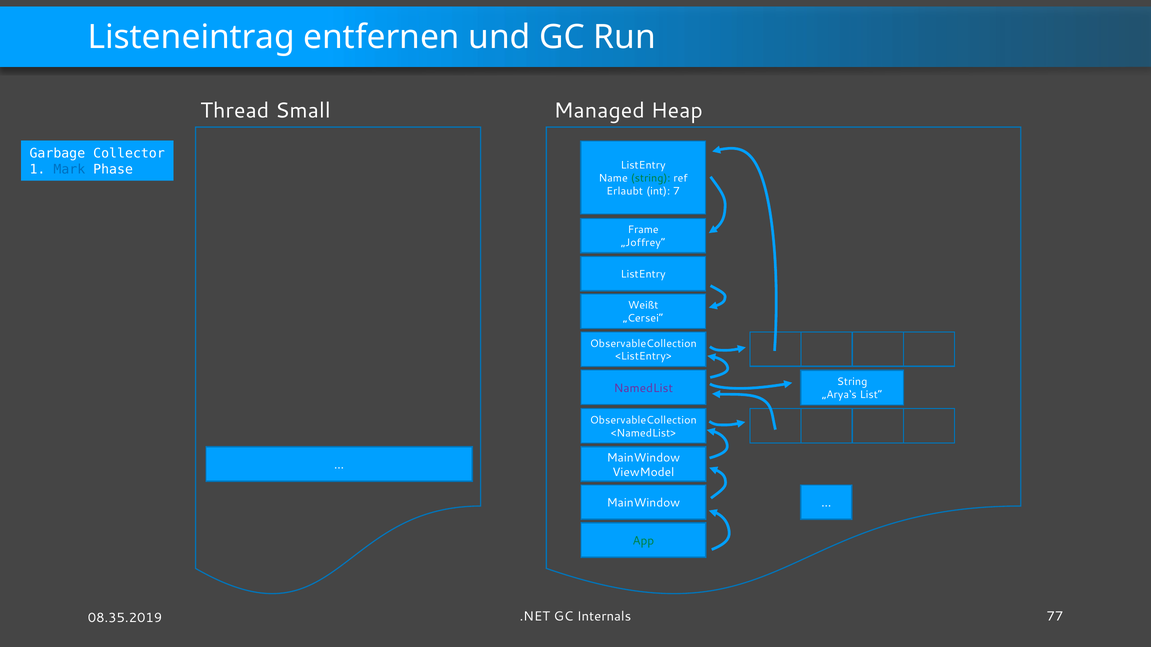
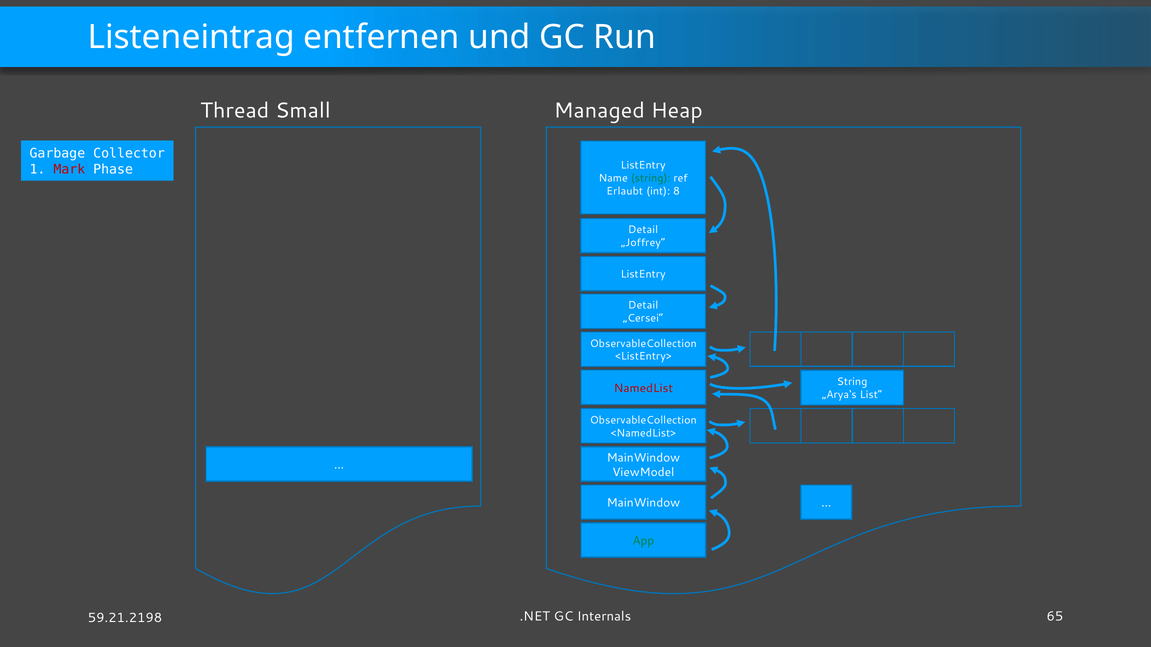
Mark colour: blue -> red
7: 7 -> 8
Frame at (643, 230): Frame -> Detail
Weißt at (643, 306): Weißt -> Detail
NamedList colour: purple -> red
77: 77 -> 65
08.35.2019: 08.35.2019 -> 59.21.2198
